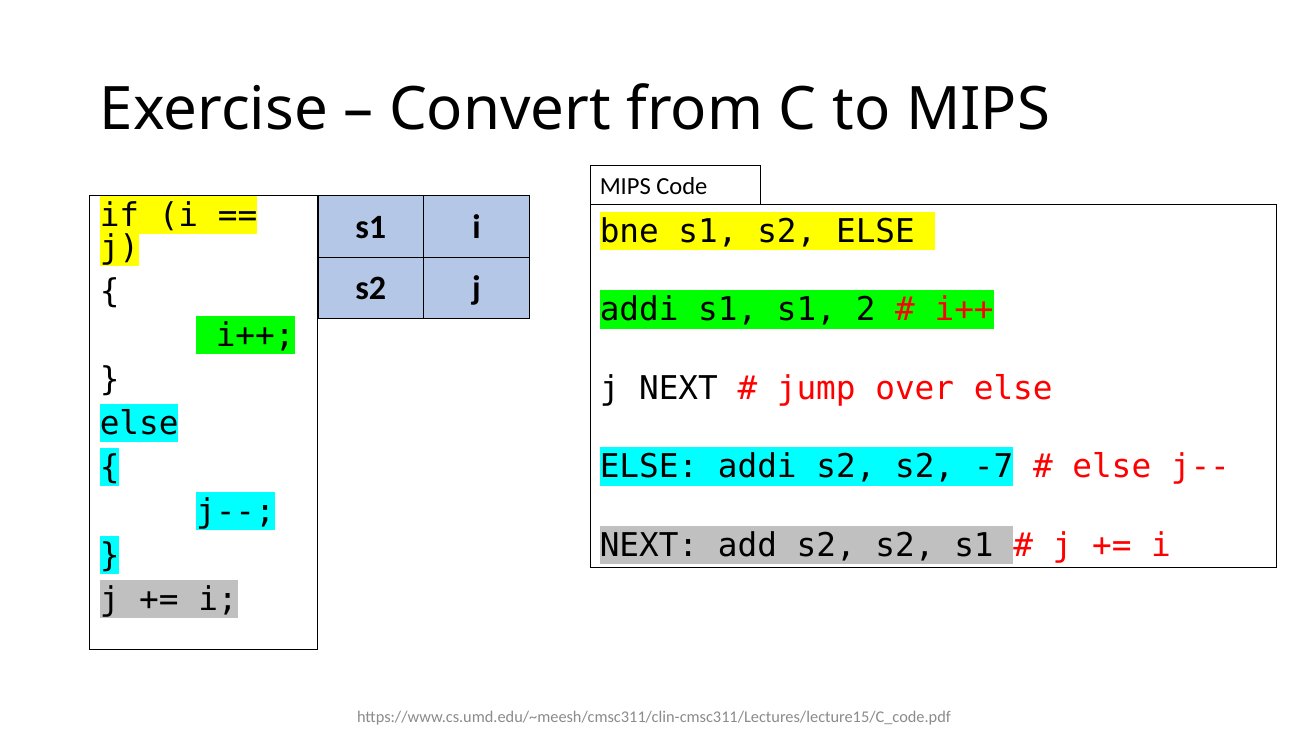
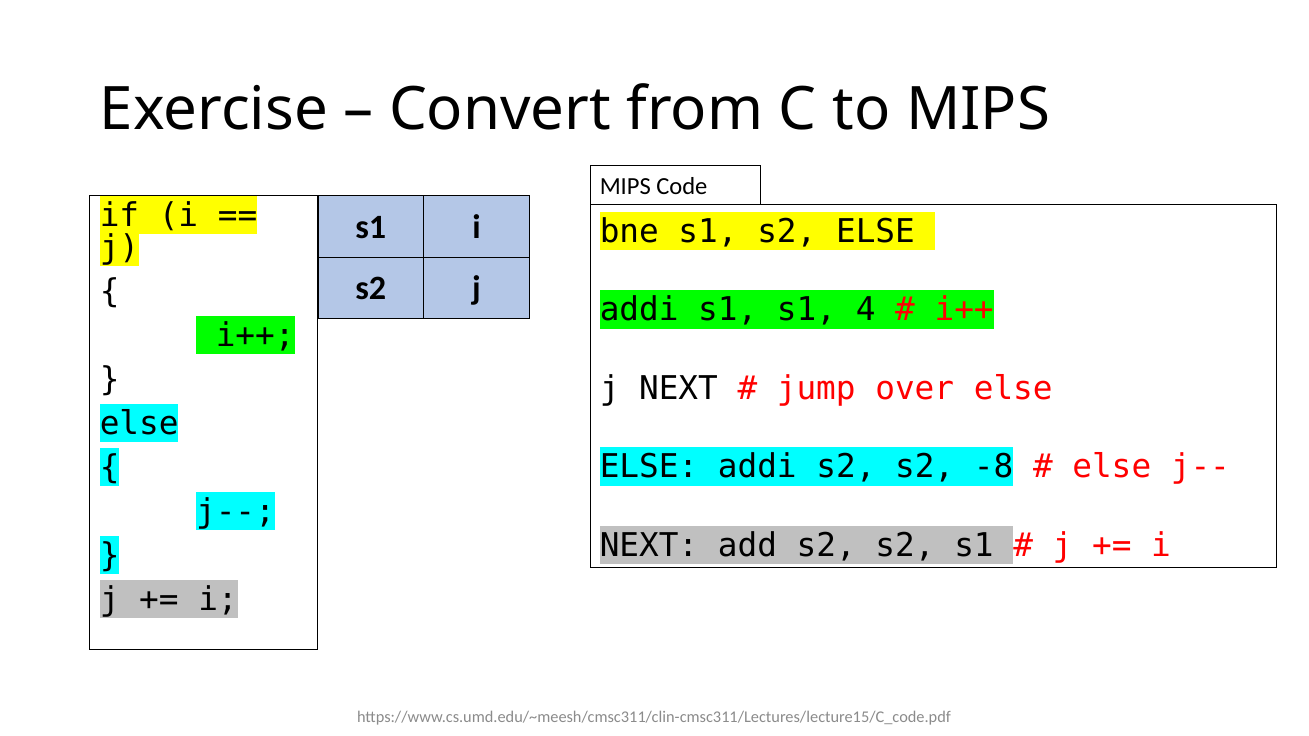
2: 2 -> 4
-7: -7 -> -8
